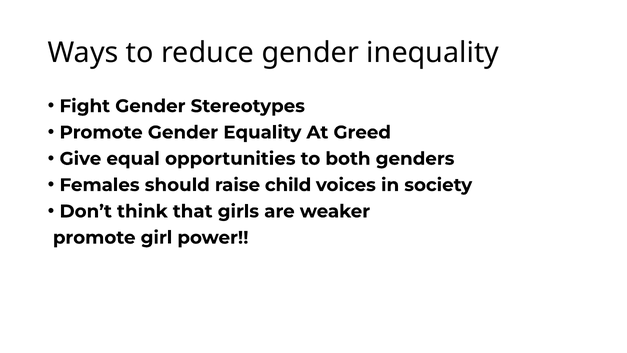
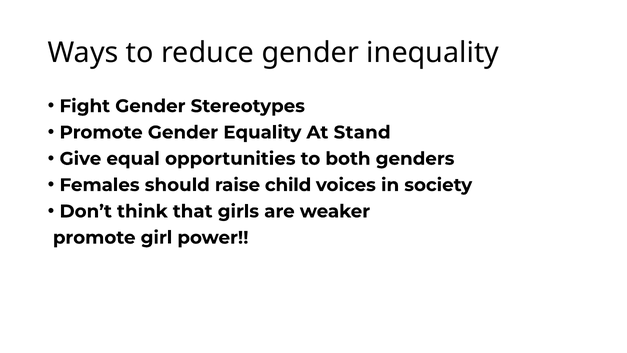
Greed: Greed -> Stand
